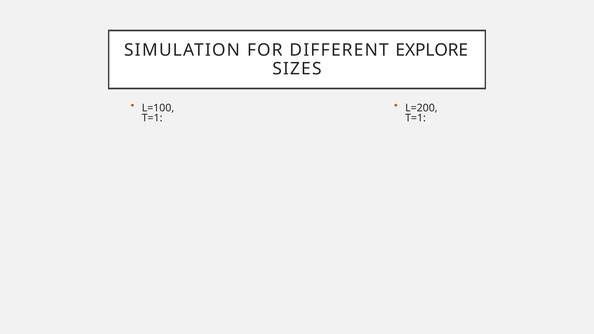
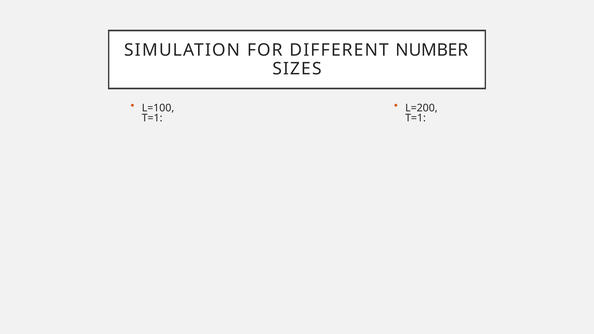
EXPLORE: EXPLORE -> NUMBER
